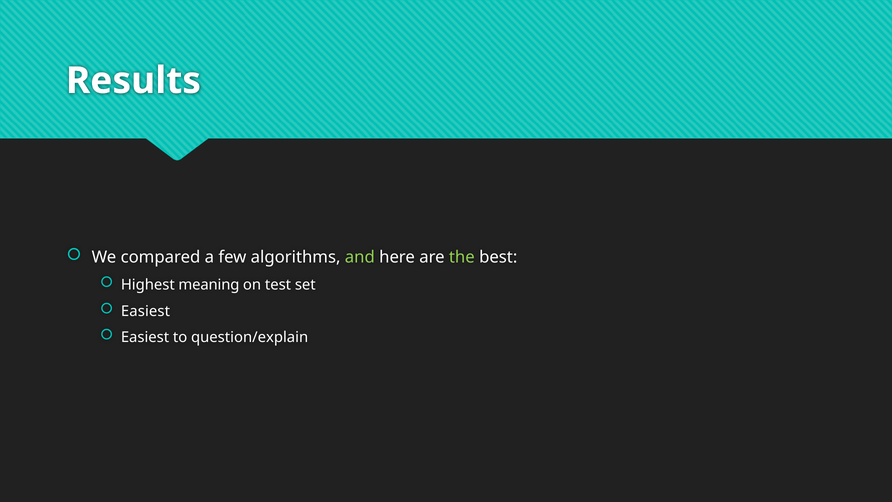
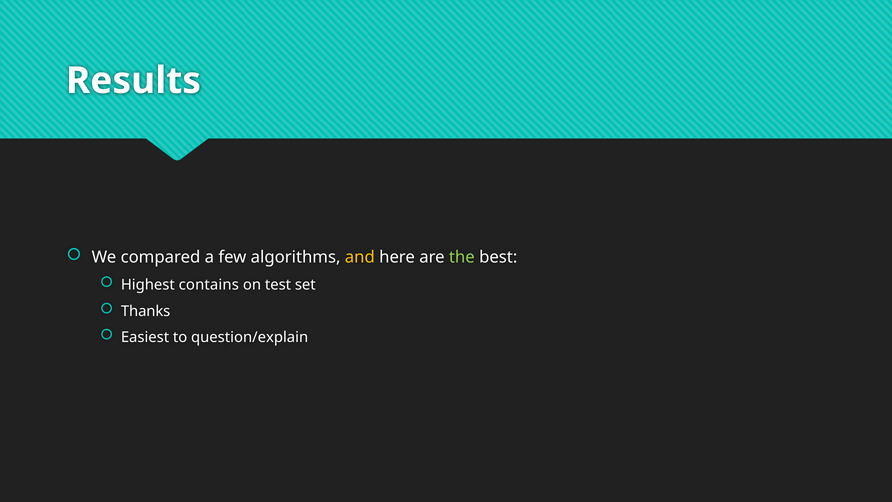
and colour: light green -> yellow
meaning: meaning -> contains
Easiest at (146, 311): Easiest -> Thanks
